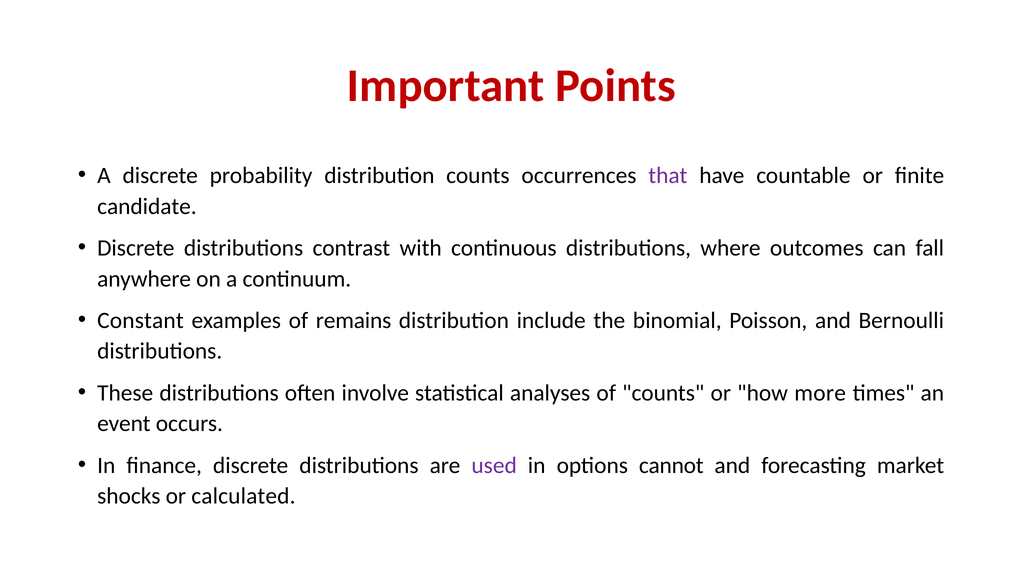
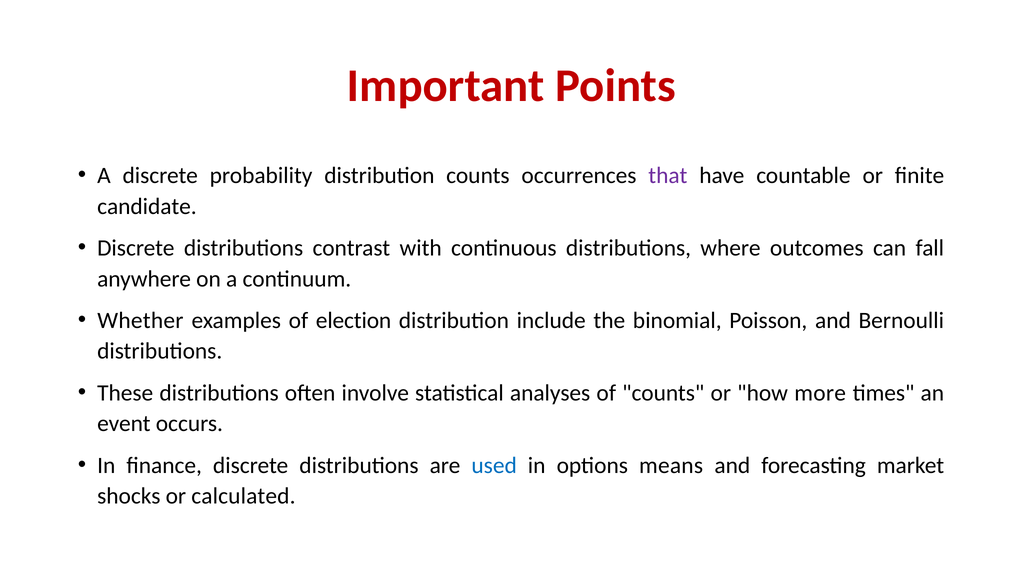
Constant: Constant -> Whether
remains: remains -> election
used colour: purple -> blue
cannot: cannot -> means
